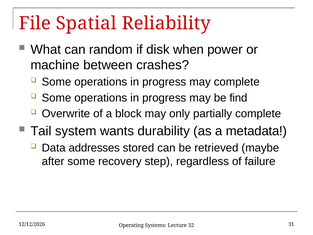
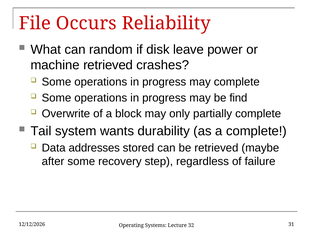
Spatial: Spatial -> Occurs
when: when -> leave
machine between: between -> retrieved
a metadata: metadata -> complete
